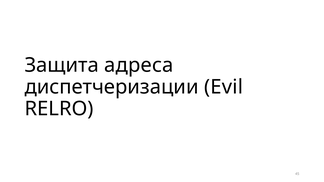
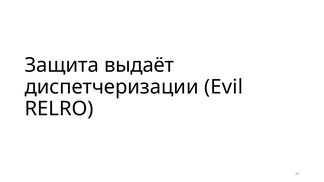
адреса: адреса -> выдаёт
